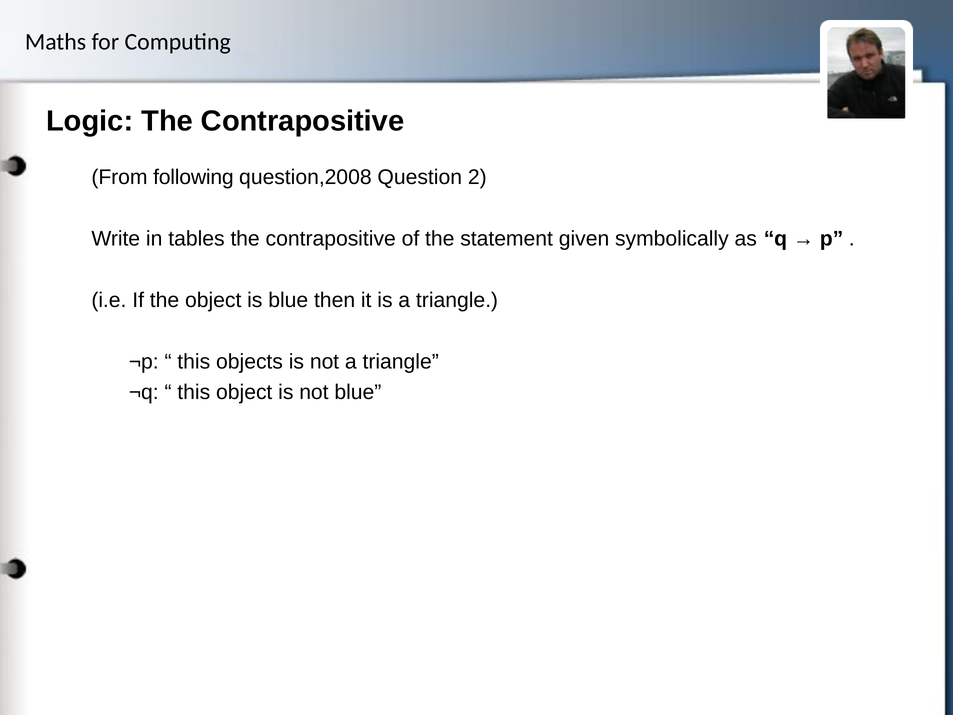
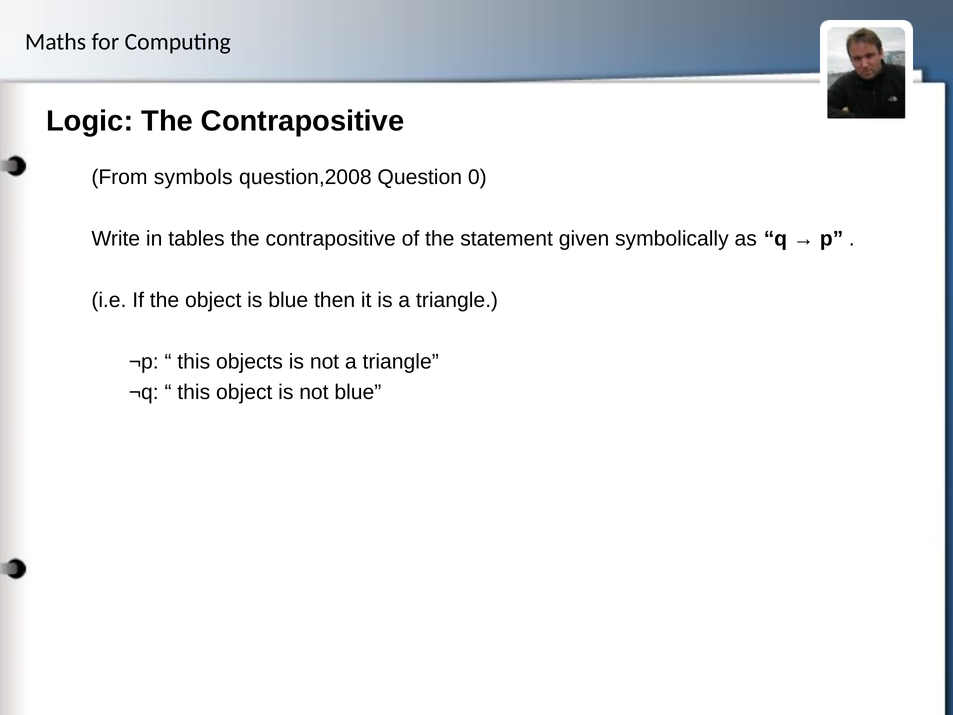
following: following -> symbols
2: 2 -> 0
